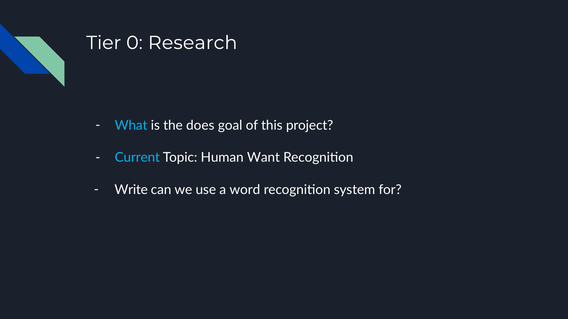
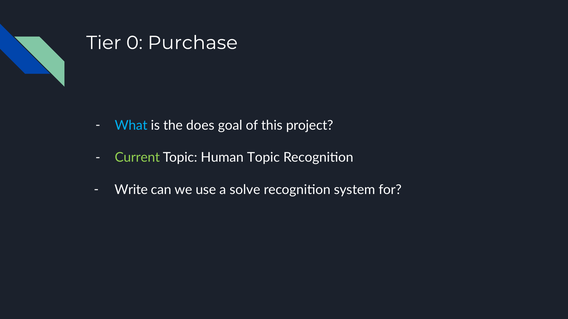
Research: Research -> Purchase
Current colour: light blue -> light green
Human Want: Want -> Topic
word: word -> solve
